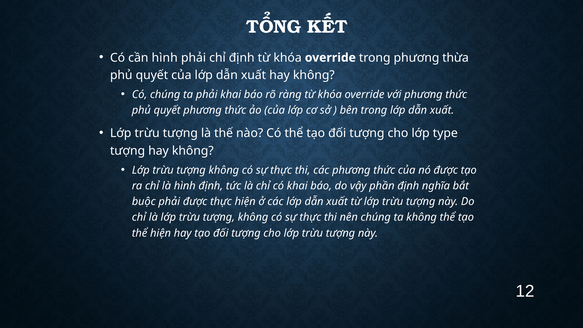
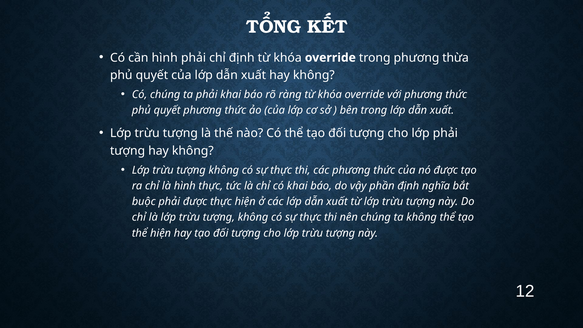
lớp type: type -> phải
hình định: định -> thực
